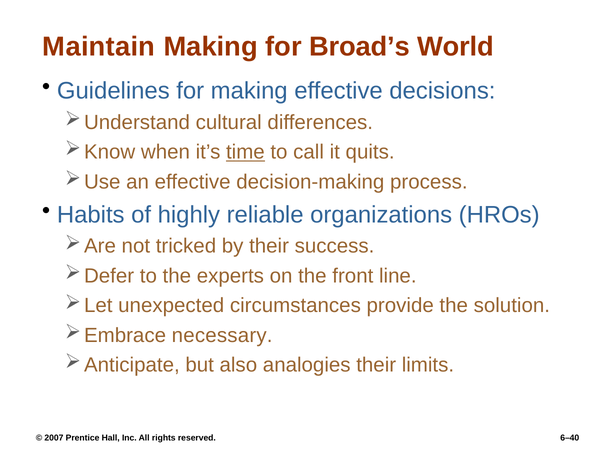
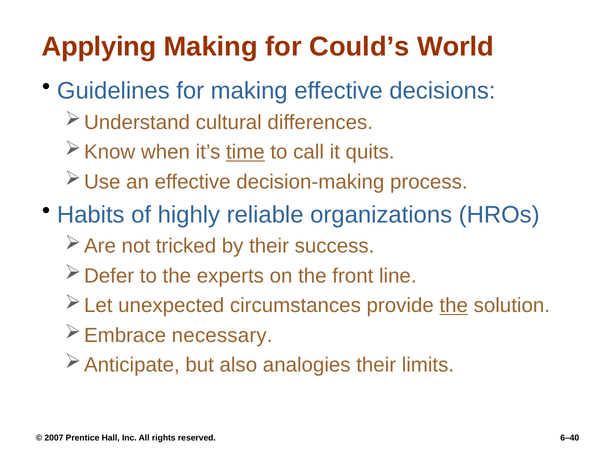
Maintain: Maintain -> Applying
Broad’s: Broad’s -> Could’s
the at (454, 306) underline: none -> present
